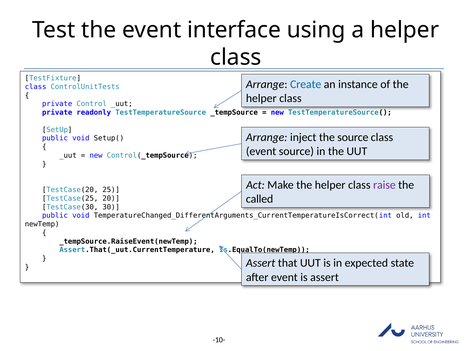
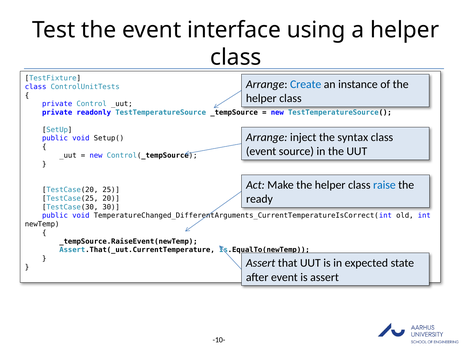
the source: source -> syntax
raise colour: purple -> blue
called: called -> ready
